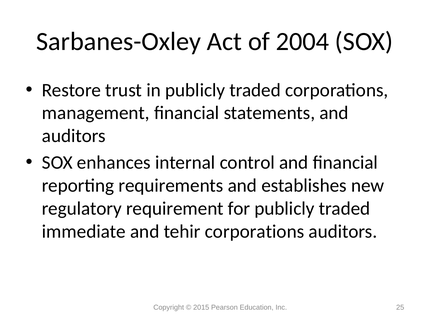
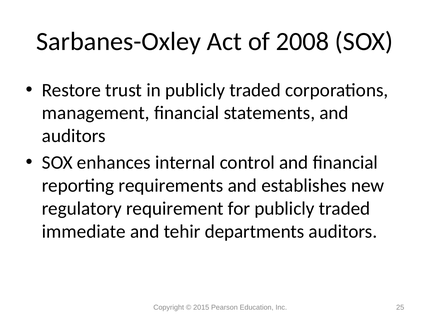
2004: 2004 -> 2008
tehir corporations: corporations -> departments
